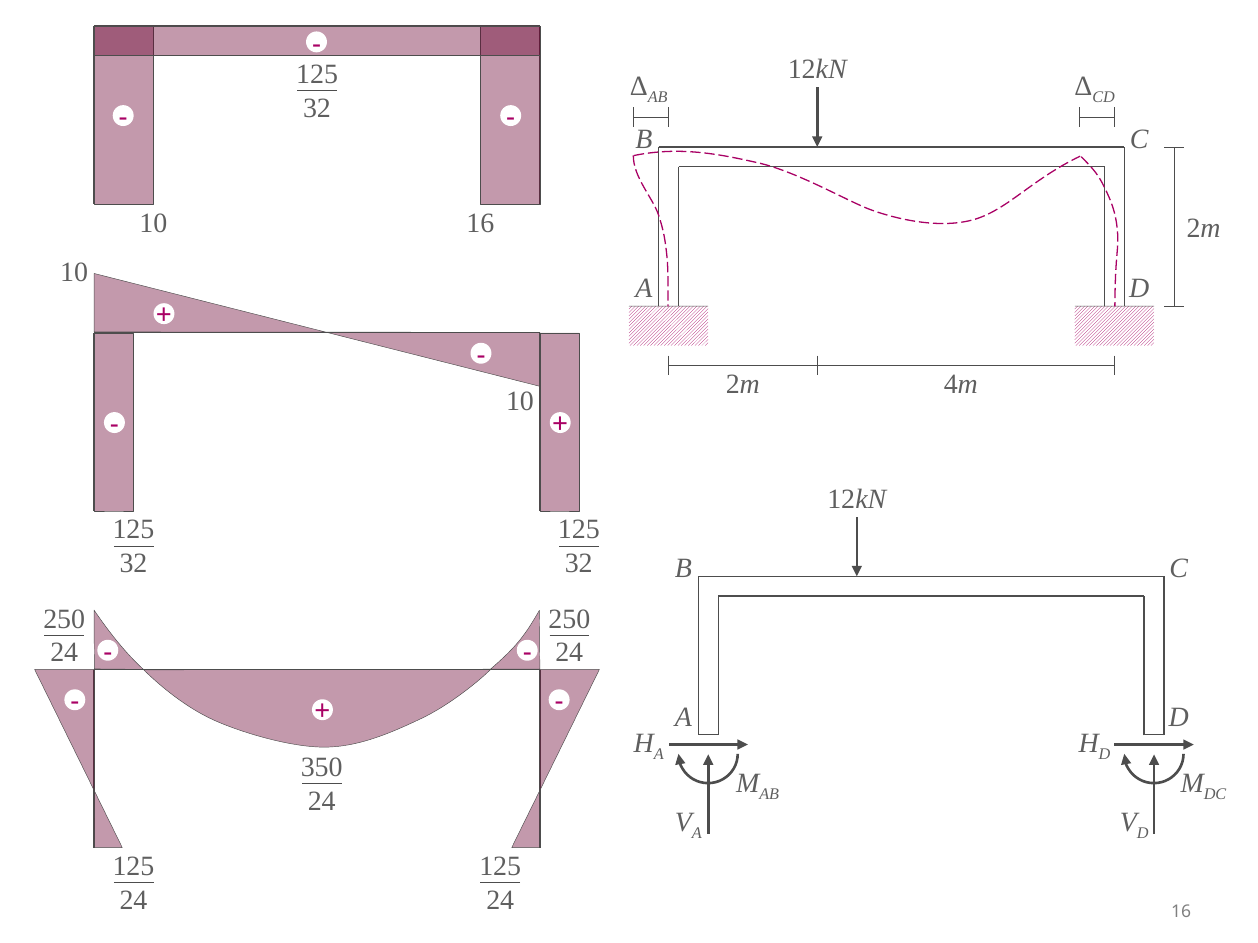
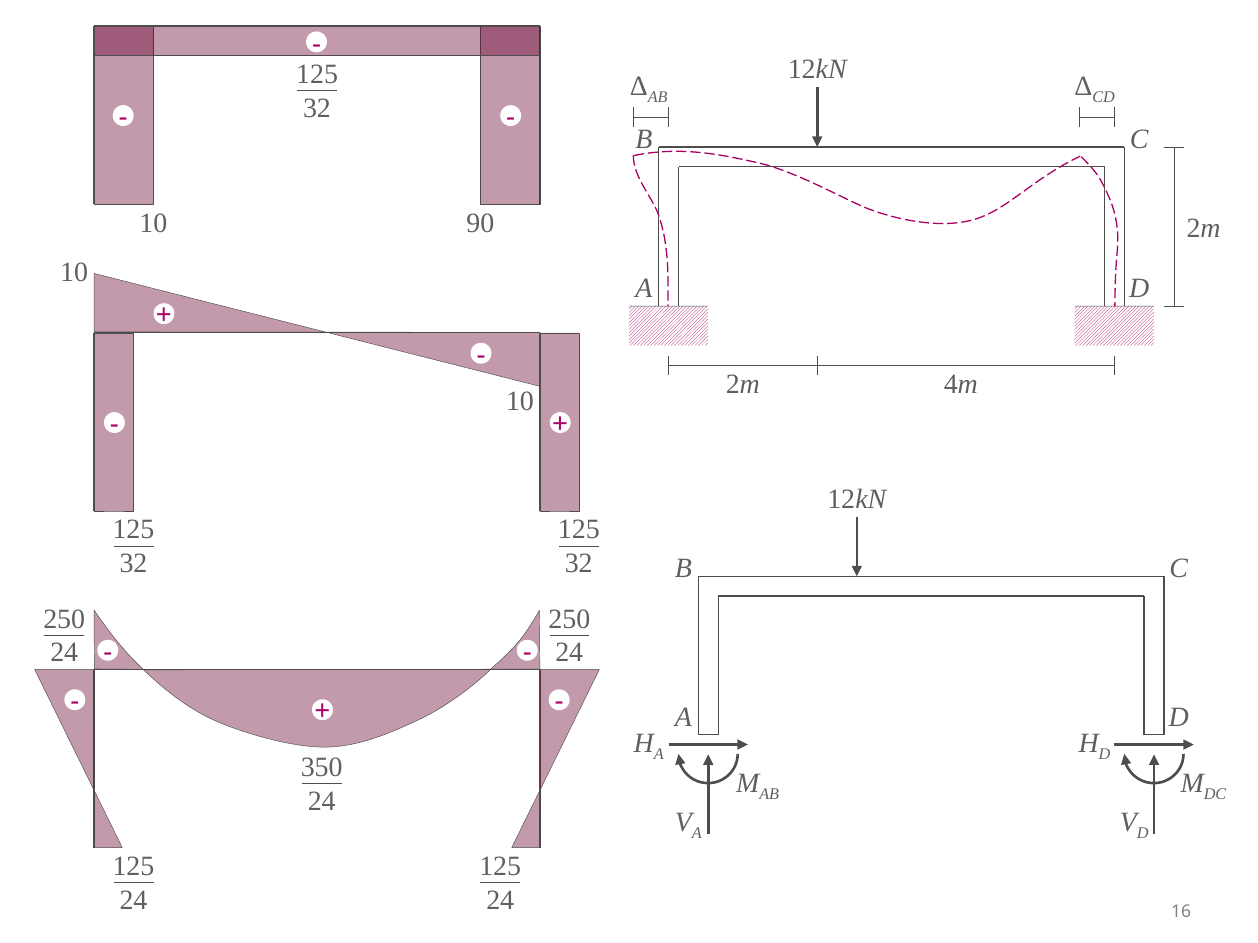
10 16: 16 -> 90
